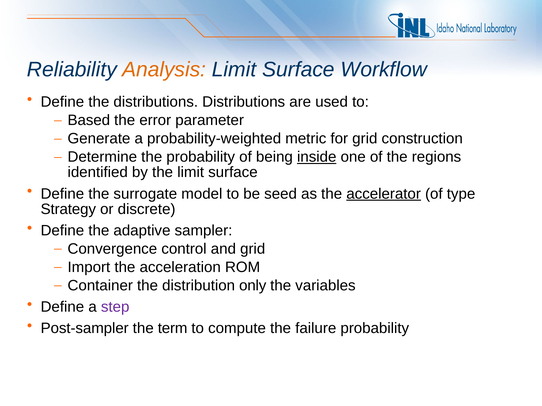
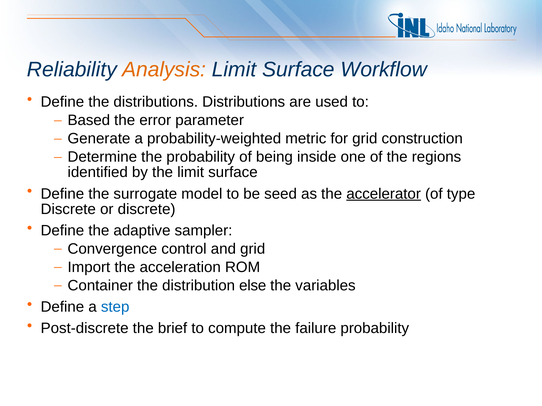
inside underline: present -> none
Strategy at (68, 209): Strategy -> Discrete
only: only -> else
step colour: purple -> blue
Post-sampler: Post-sampler -> Post-discrete
term: term -> brief
